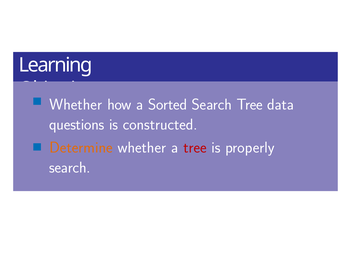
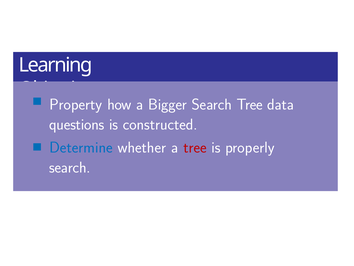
Whether at (76, 104): Whether -> Property
Sorted: Sorted -> Bigger
Determine colour: orange -> blue
